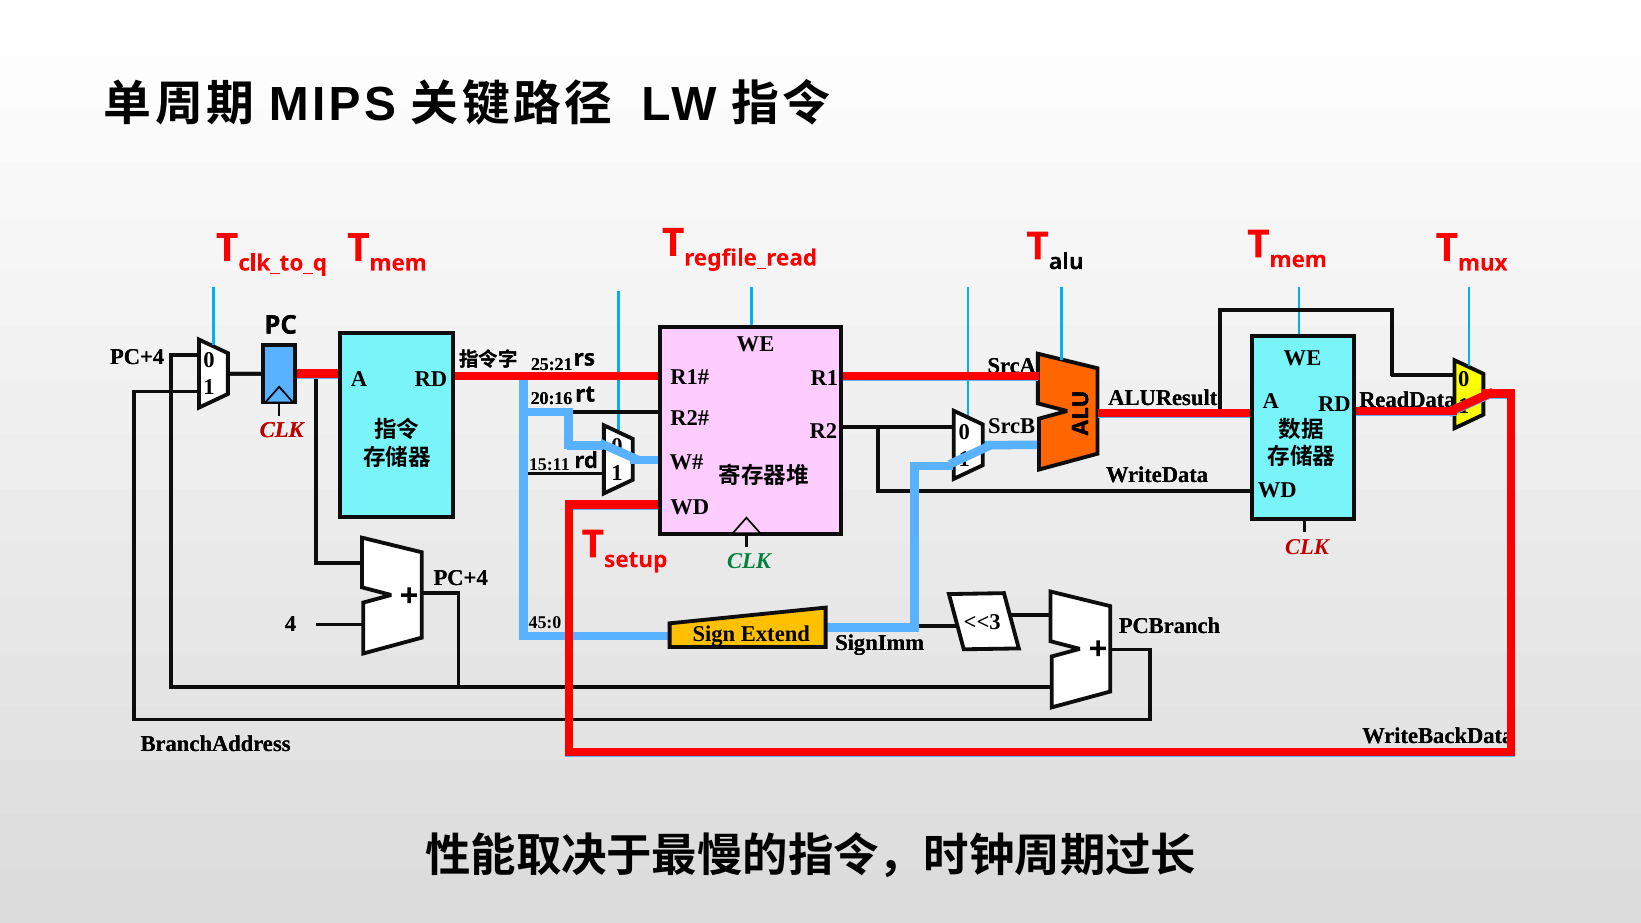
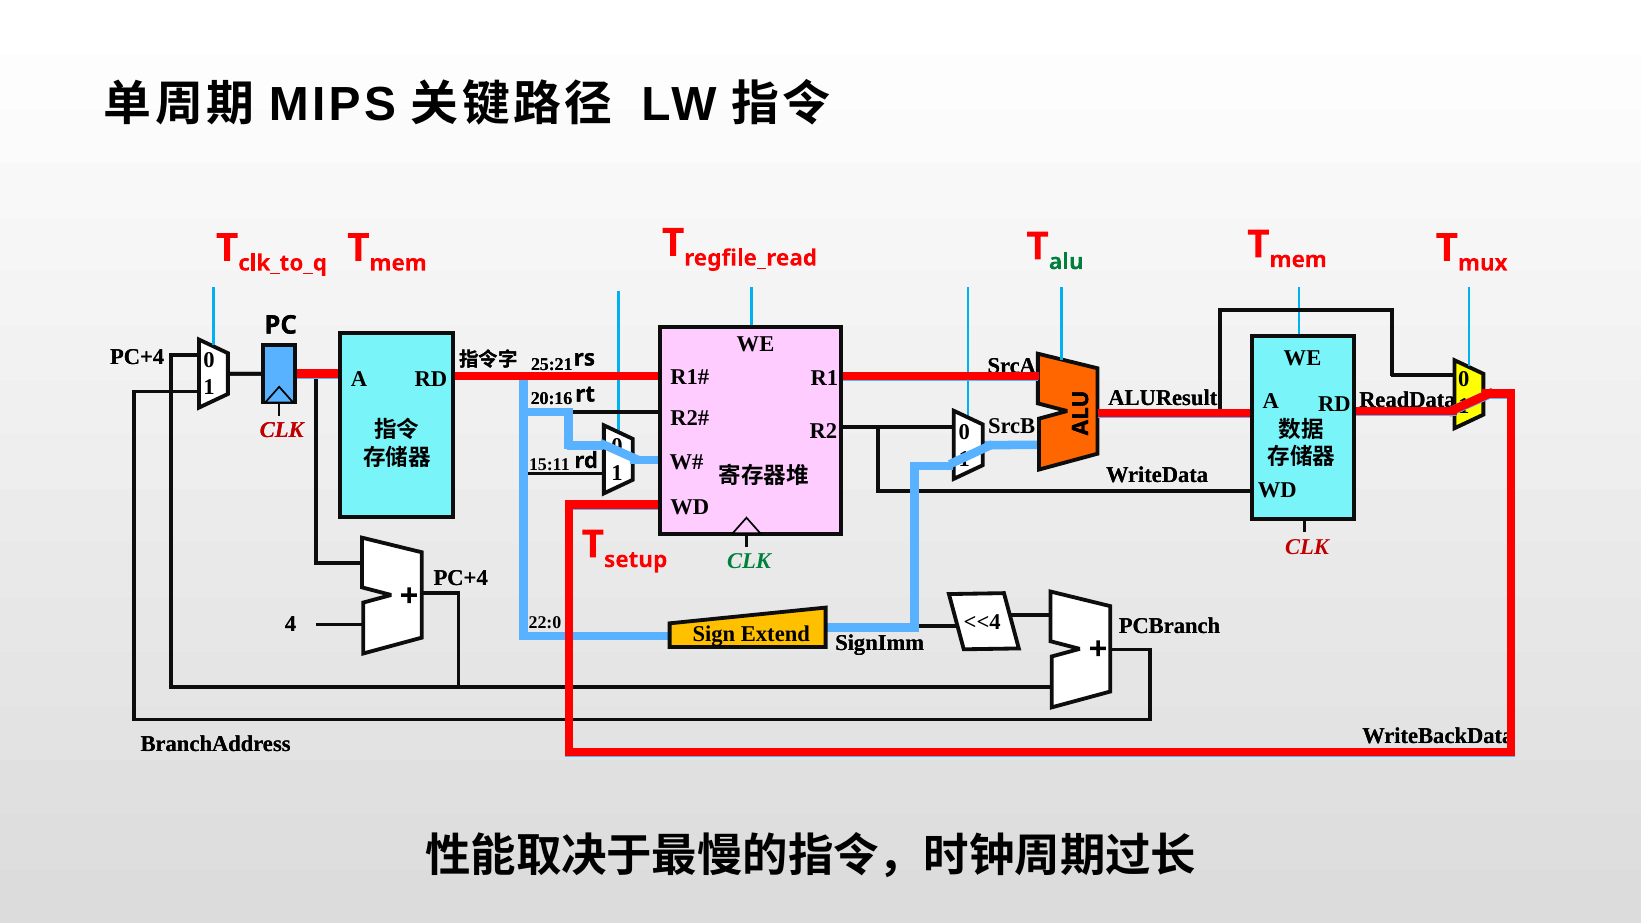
alu colour: black -> green
<<3: <<3 -> <<4
45:0: 45:0 -> 22:0
